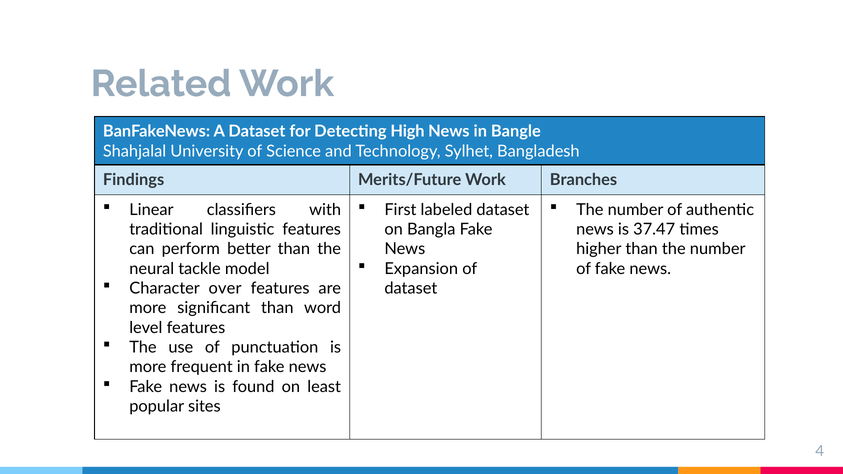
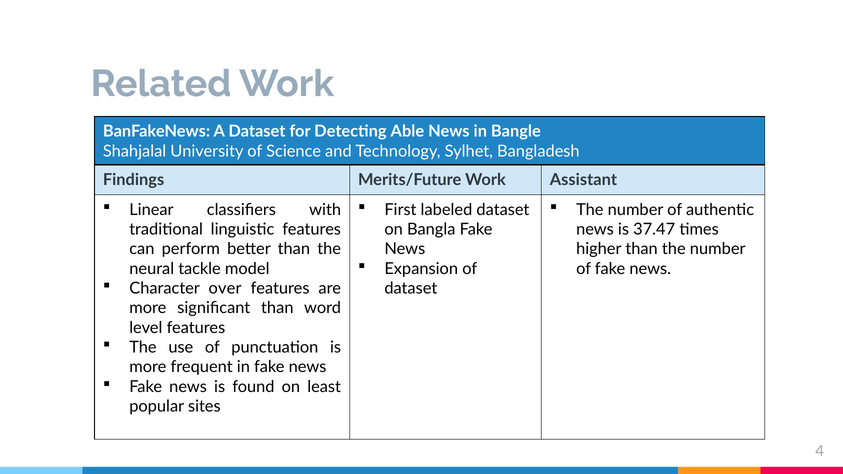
High: High -> Able
Branches: Branches -> Assistant
